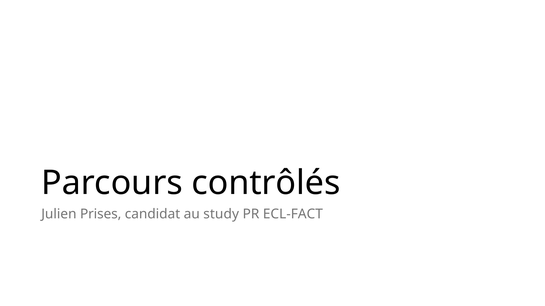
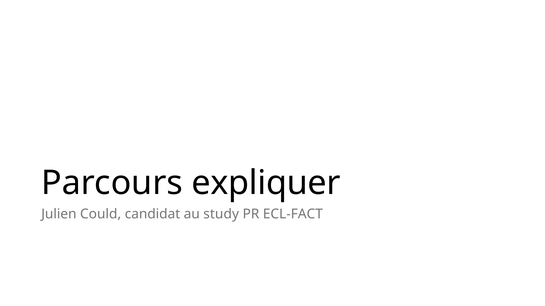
contrôlés: contrôlés -> expliquer
Prises: Prises -> Could
